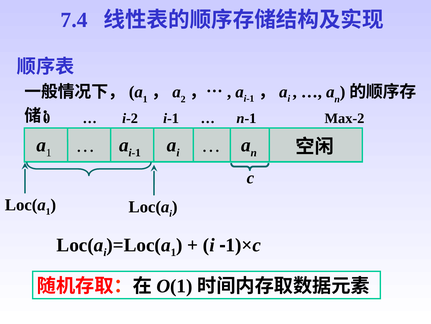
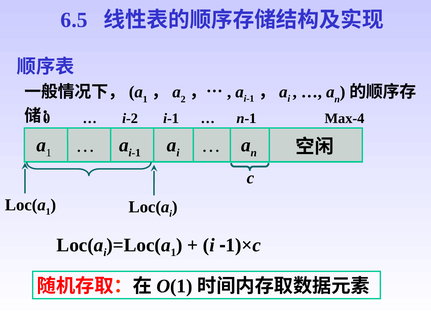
7.4: 7.4 -> 6.5
Max-2: Max-2 -> Max-4
